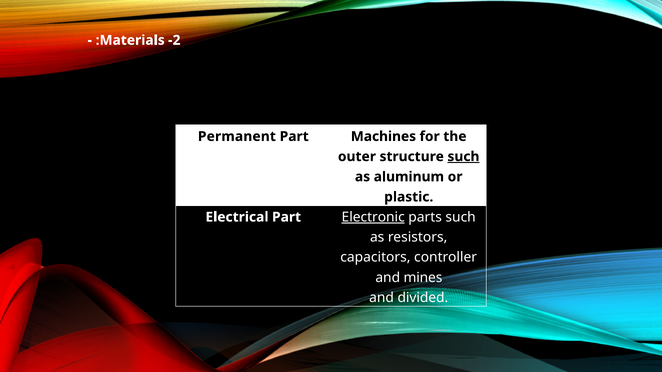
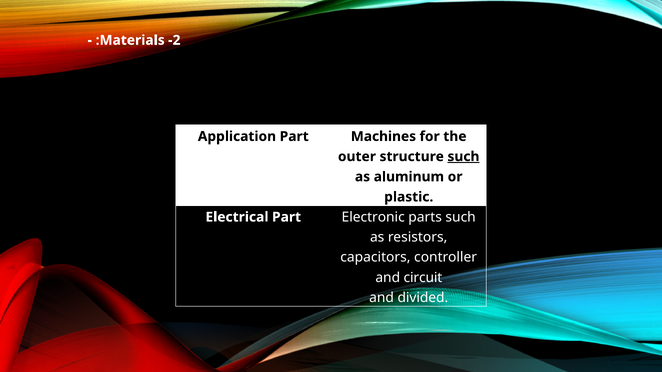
Permanent: Permanent -> Application
Electronic underline: present -> none
mines: mines -> circuit
